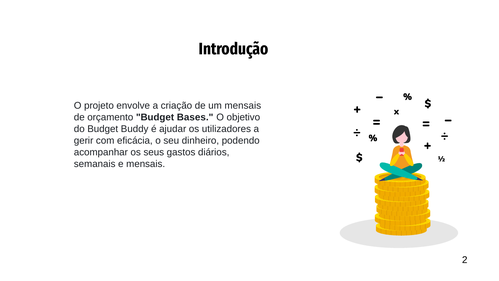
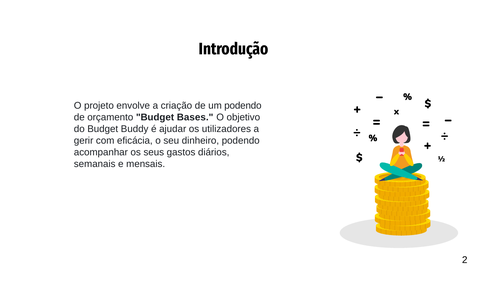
um mensais: mensais -> podendo
